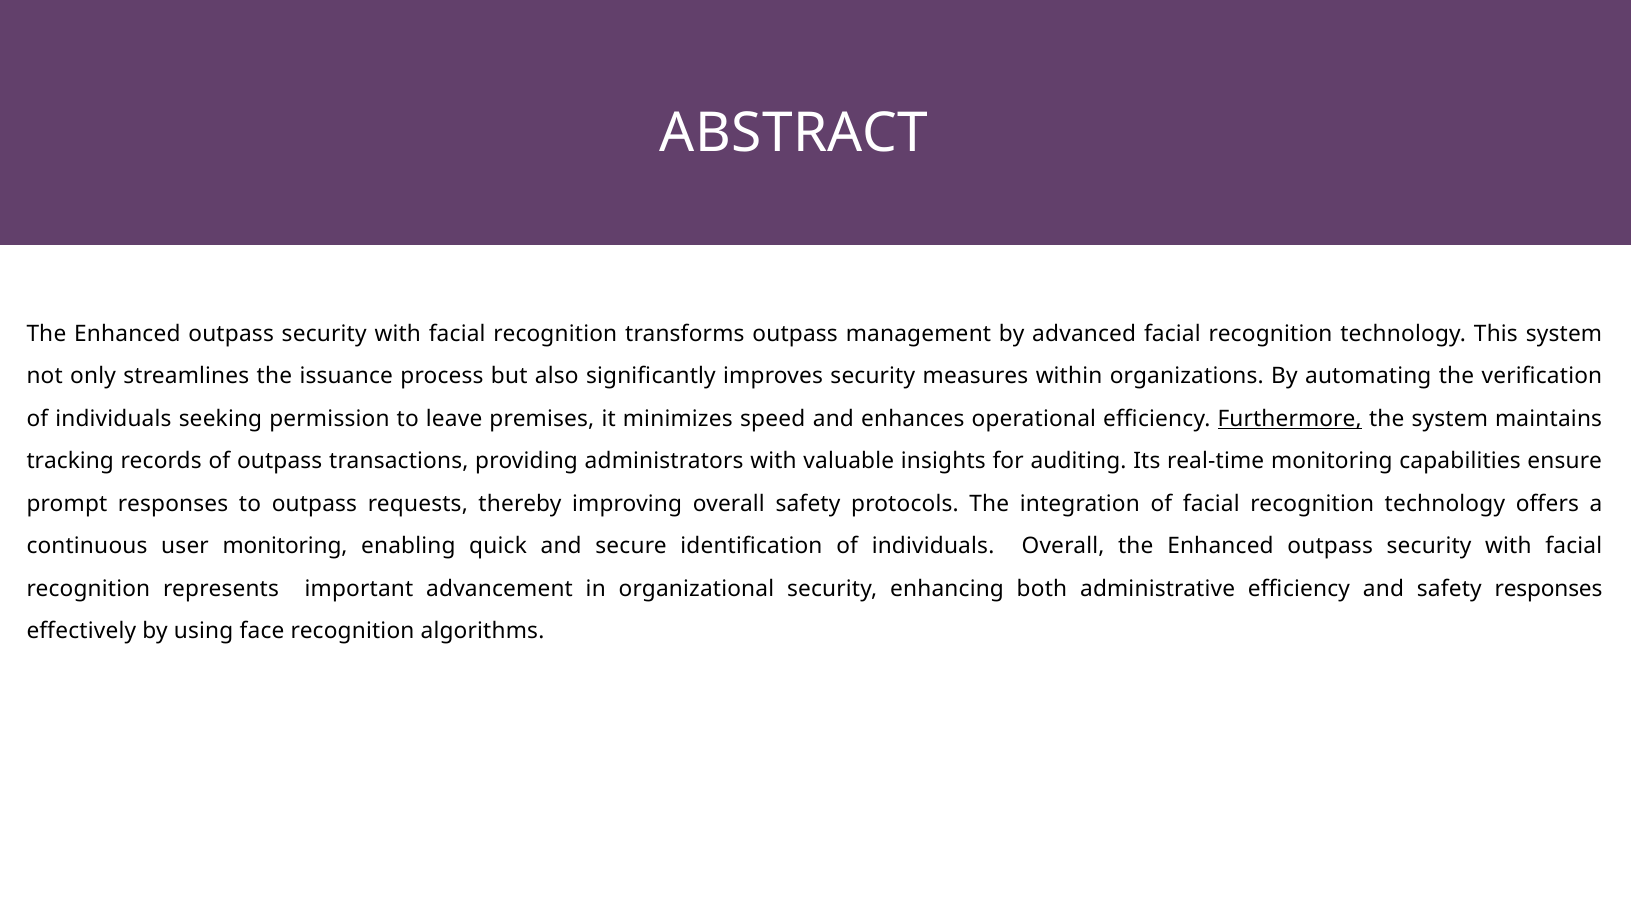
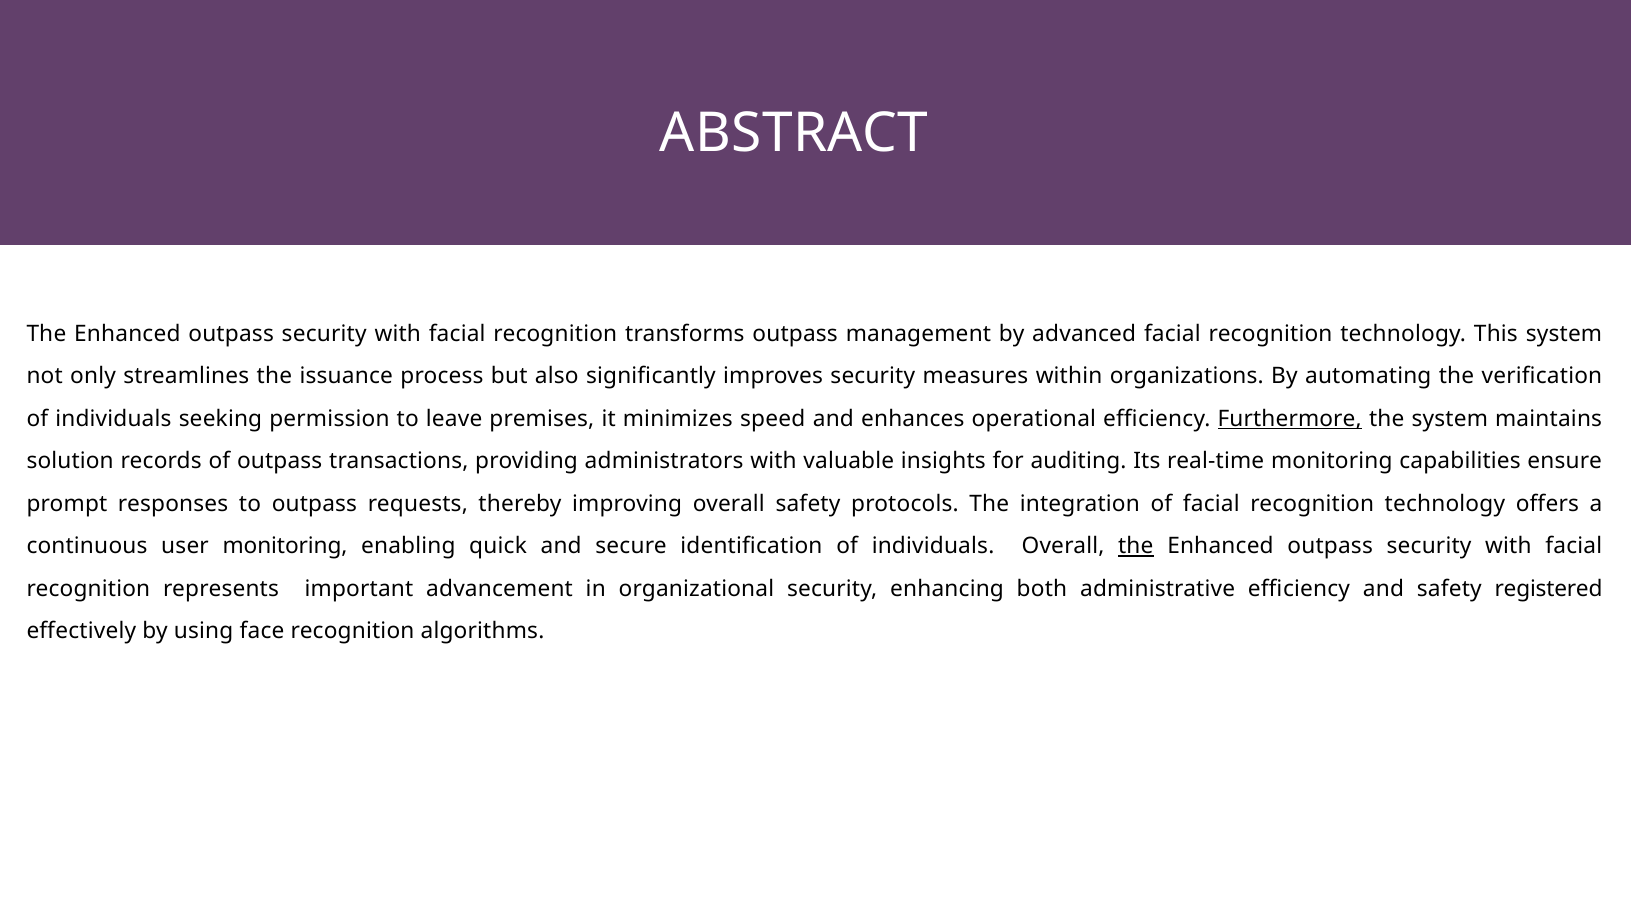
tracking: tracking -> solution
the at (1136, 546) underline: none -> present
safety responses: responses -> registered
